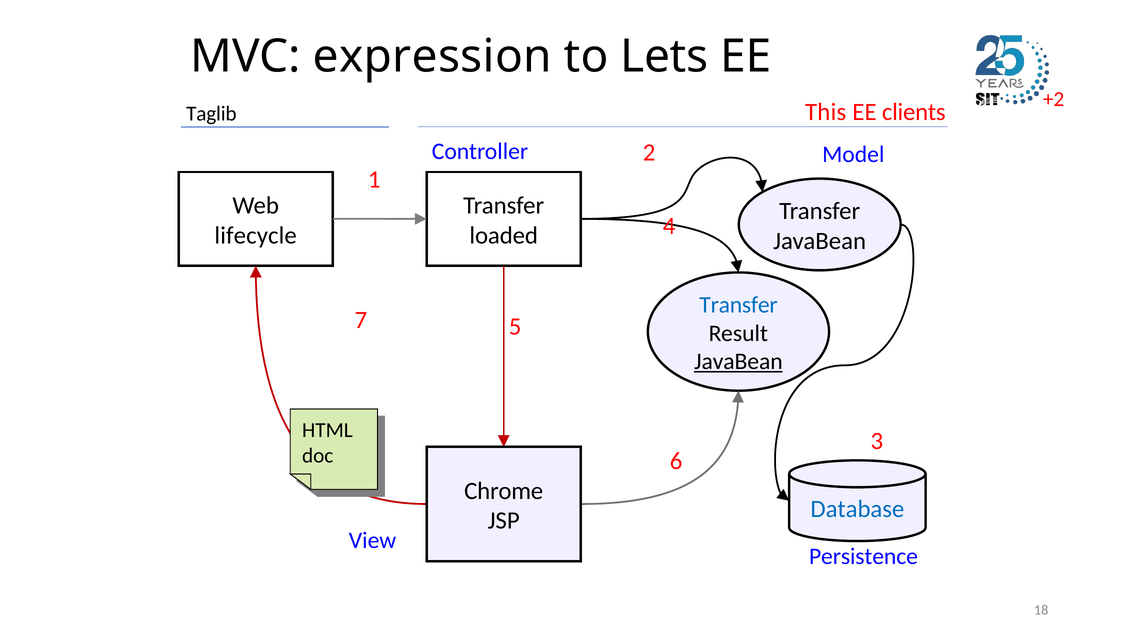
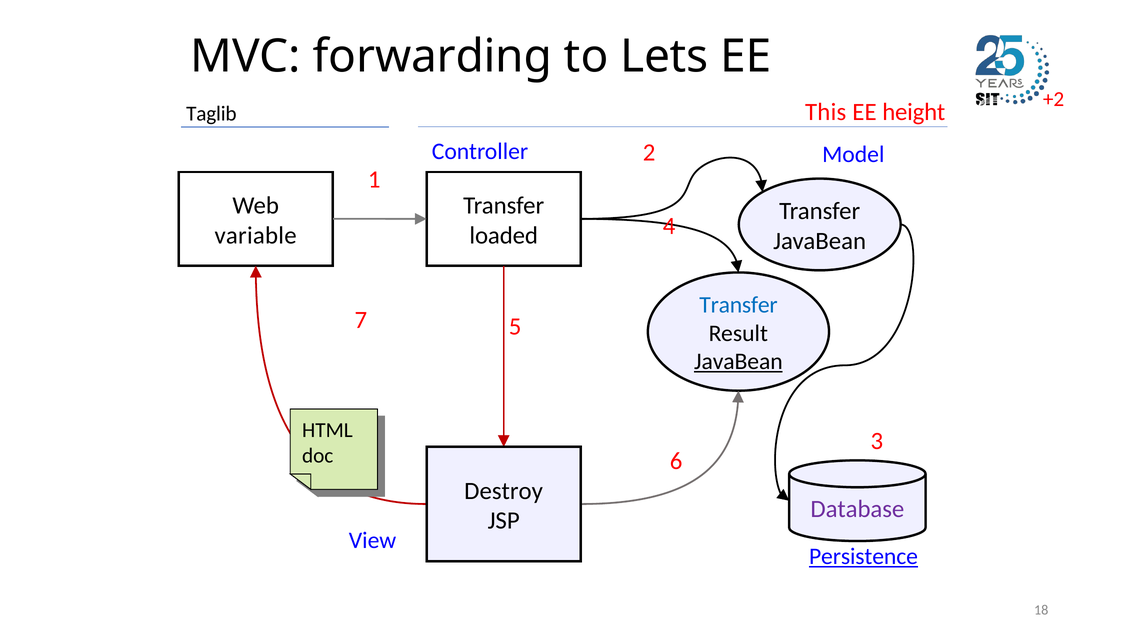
expression: expression -> forwarding
clients: clients -> height
lifecycle: lifecycle -> variable
Chrome: Chrome -> Destroy
Database colour: blue -> purple
Persistence underline: none -> present
